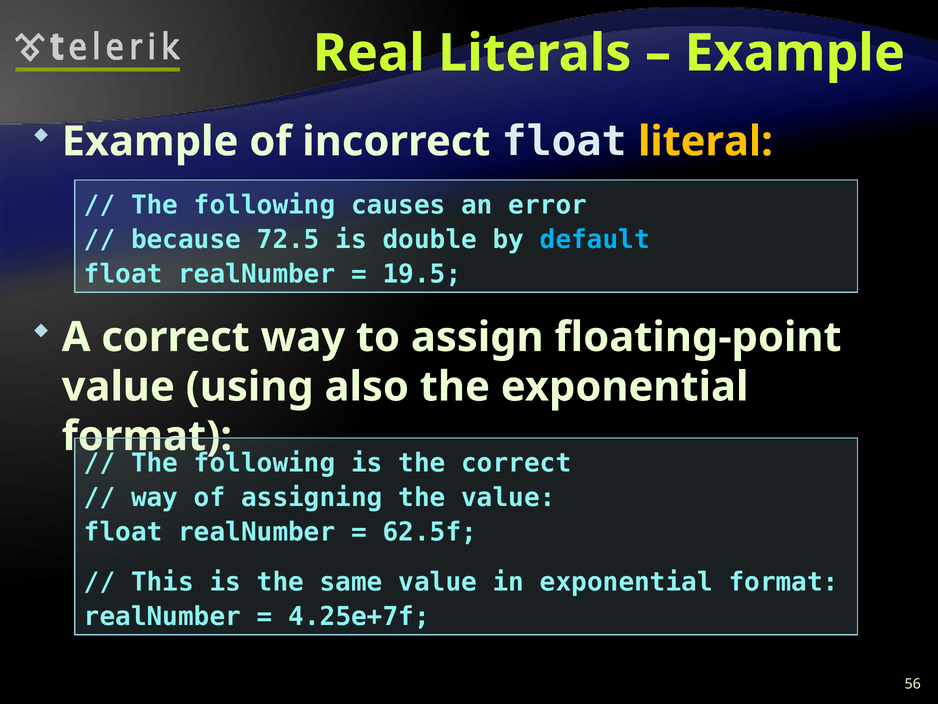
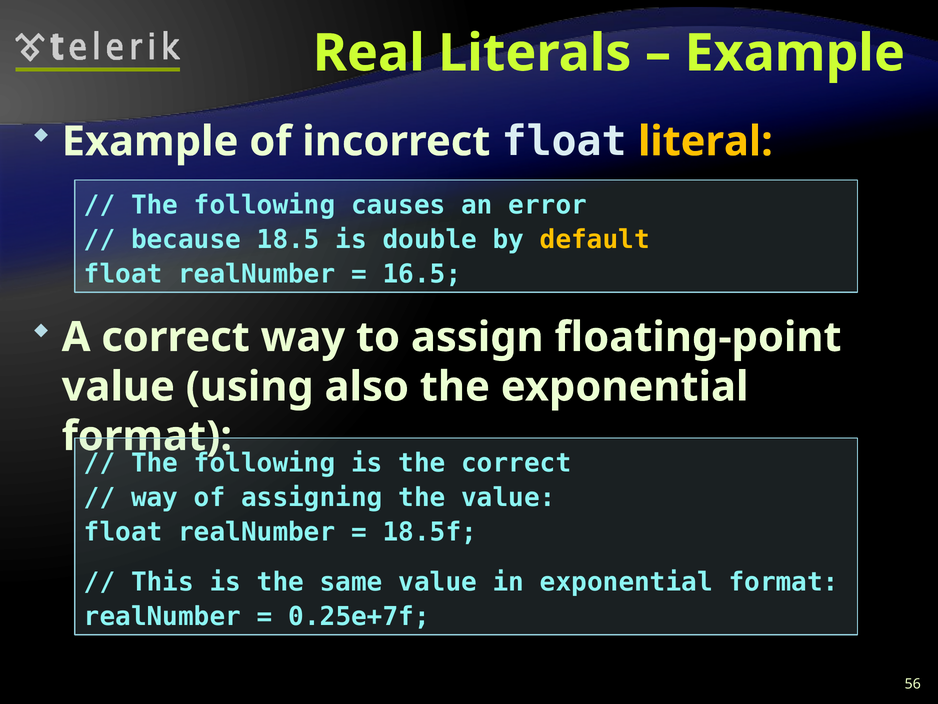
72.5: 72.5 -> 18.5
default colour: light blue -> yellow
19.5: 19.5 -> 16.5
62.5f: 62.5f -> 18.5f
4.25e+7f: 4.25e+7f -> 0.25e+7f
